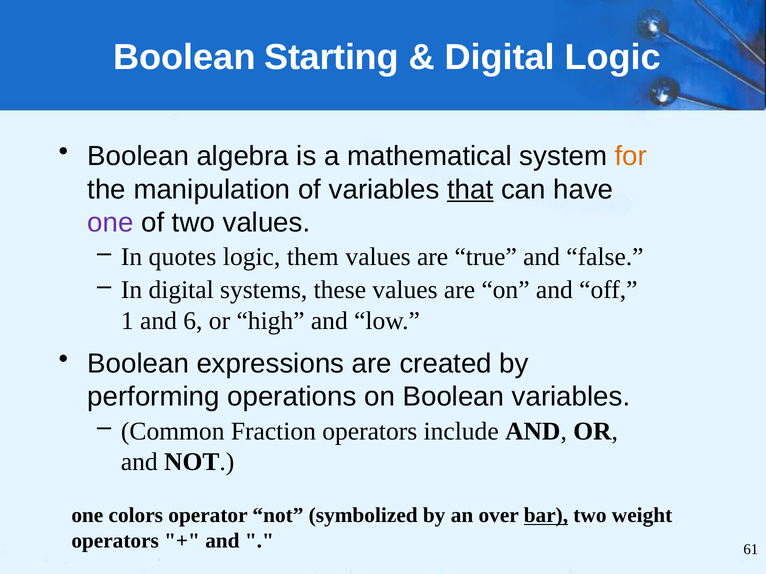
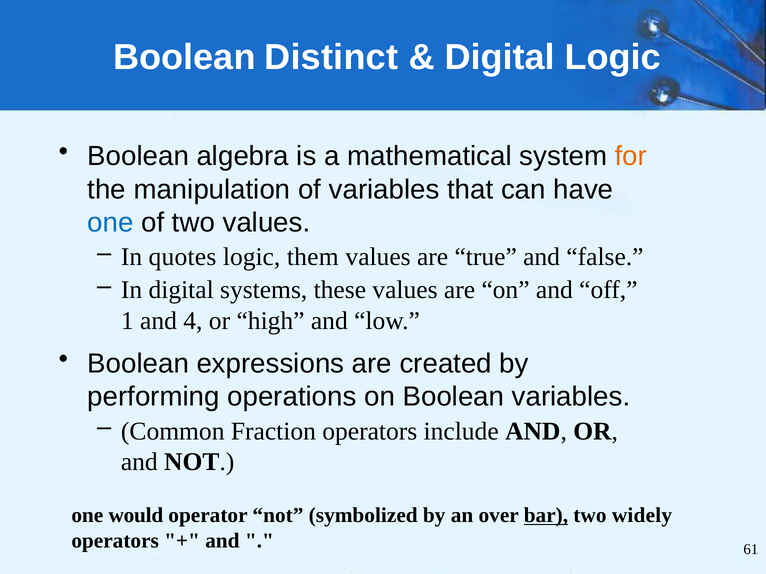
Starting: Starting -> Distinct
that underline: present -> none
one at (111, 223) colour: purple -> blue
6: 6 -> 4
colors: colors -> would
weight: weight -> widely
